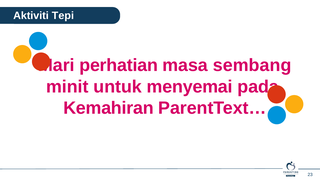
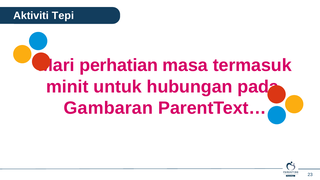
sembang: sembang -> termasuk
menyemai: menyemai -> hubungan
Kemahiran: Kemahiran -> Gambaran
